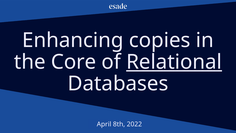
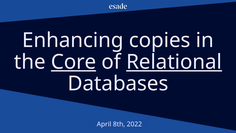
Core underline: none -> present
